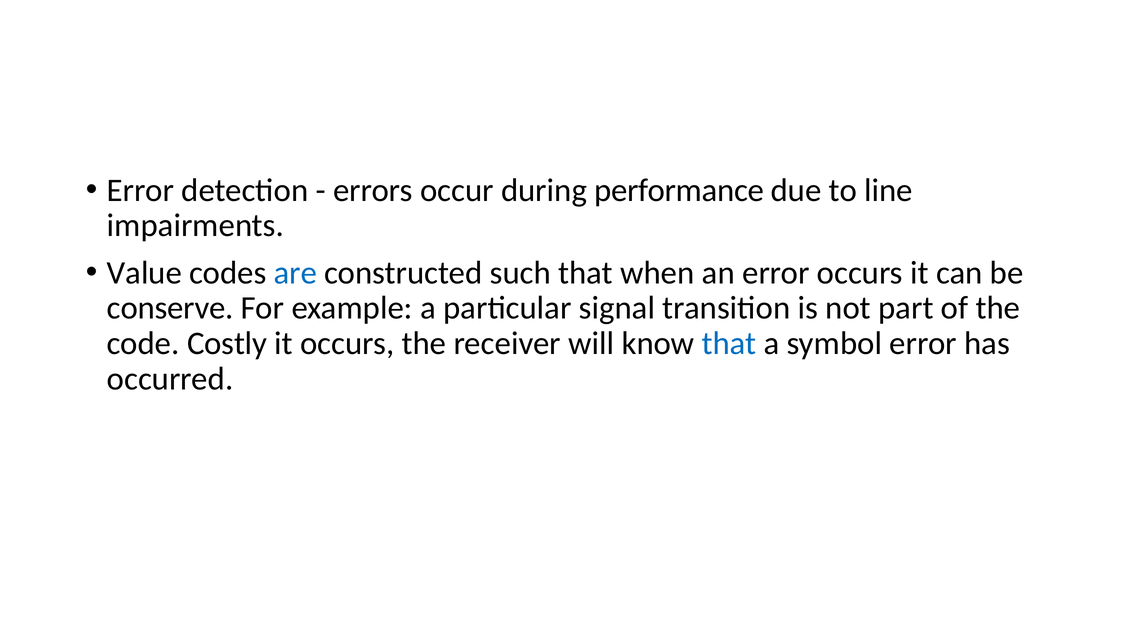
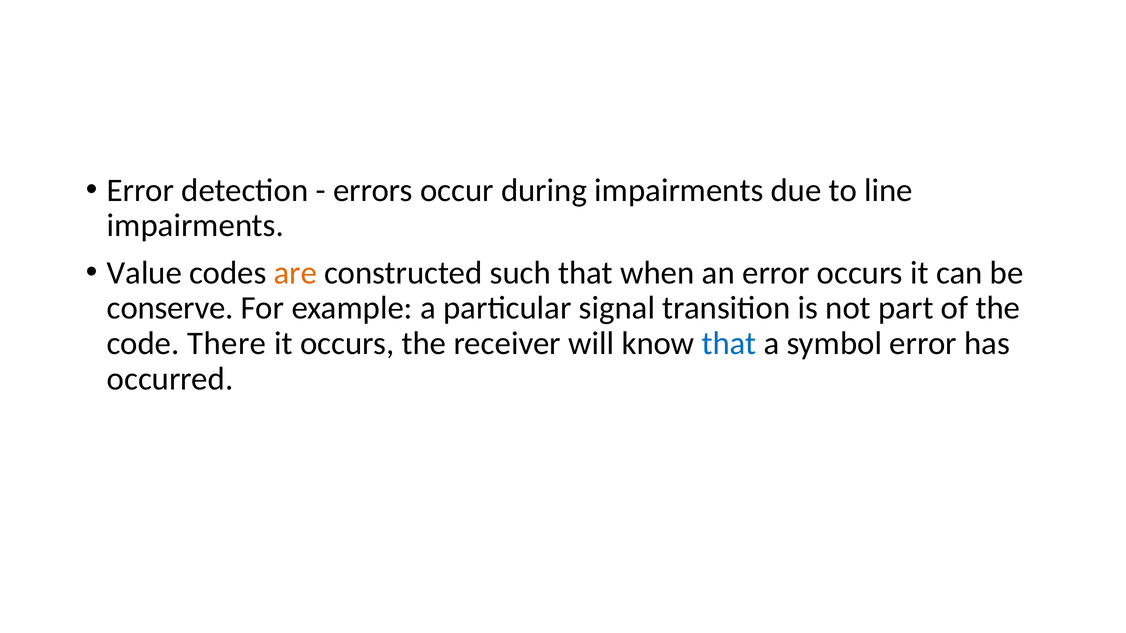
during performance: performance -> impairments
are colour: blue -> orange
Costly: Costly -> There
